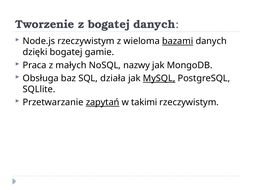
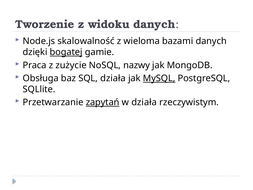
z bogatej: bogatej -> widoku
Node.js rzeczywistym: rzeczywistym -> skalowalność
bazami underline: present -> none
bogatej at (66, 52) underline: none -> present
małych: małych -> zużycie
w takimi: takimi -> działa
